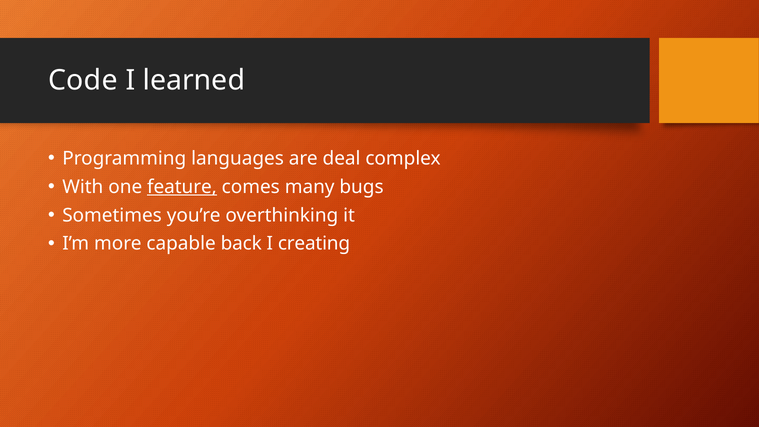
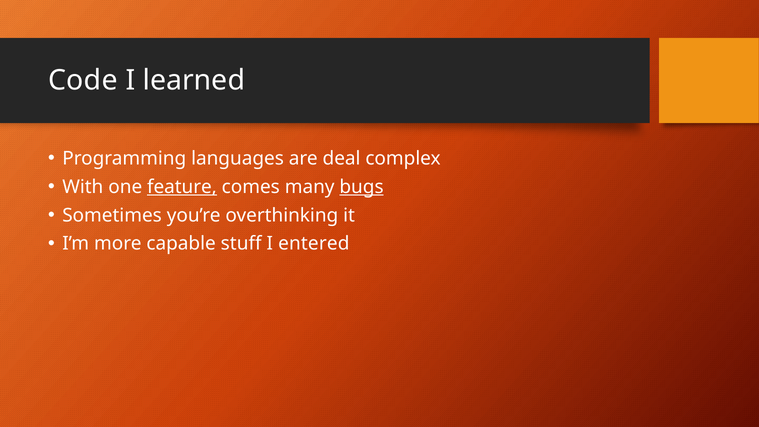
bugs underline: none -> present
back: back -> stuff
creating: creating -> entered
